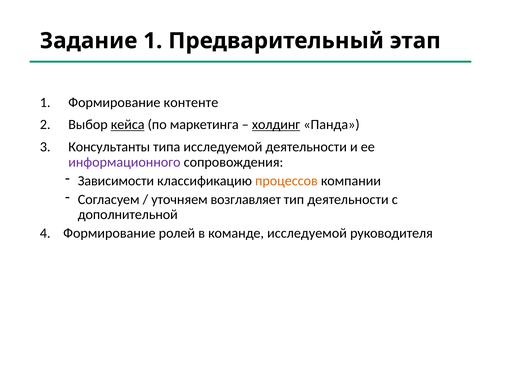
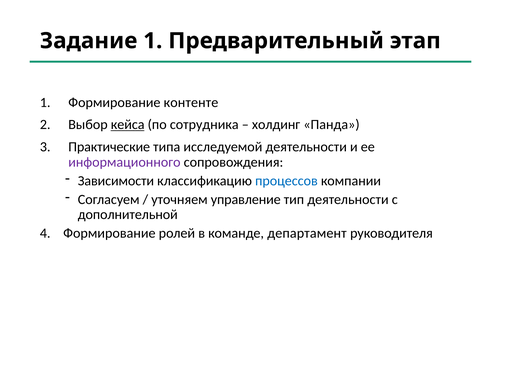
маркетинга: маркетинга -> сотрудника
холдинг underline: present -> none
Консультанты: Консультанты -> Практические
процессов colour: orange -> blue
возглавляет: возглавляет -> управление
команде исследуемой: исследуемой -> департамент
